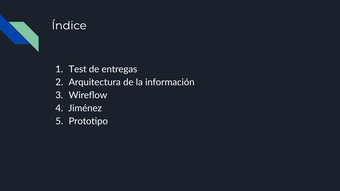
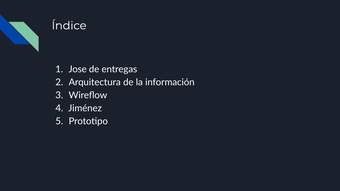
Test: Test -> Jose
